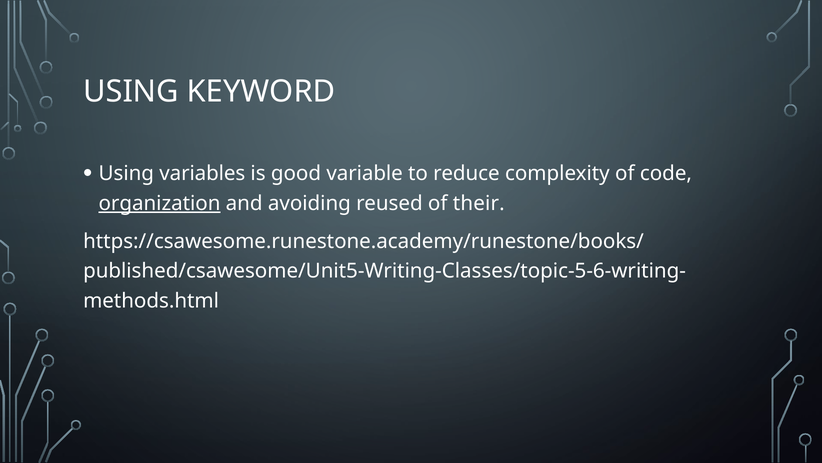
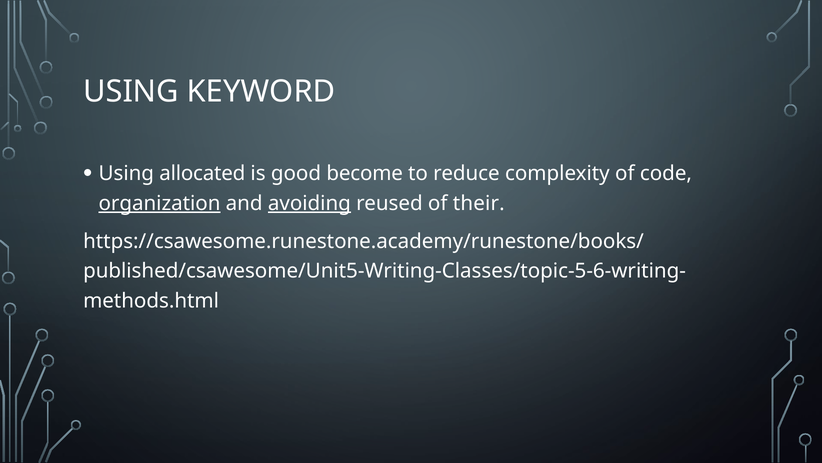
variables: variables -> allocated
variable: variable -> become
avoiding underline: none -> present
